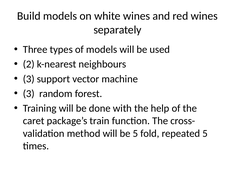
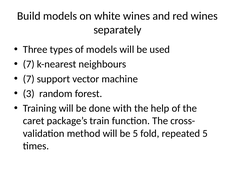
2 at (29, 64): 2 -> 7
3 at (29, 79): 3 -> 7
